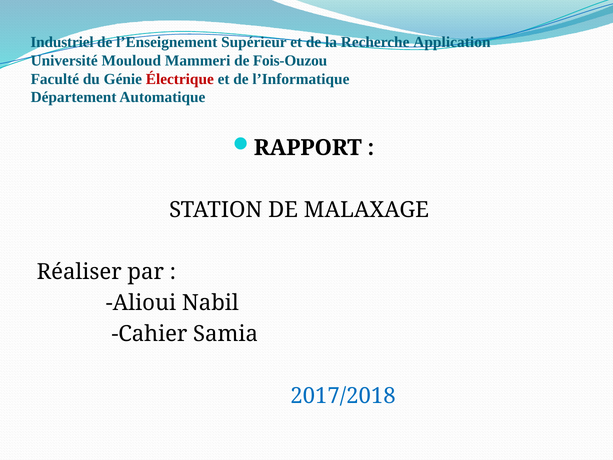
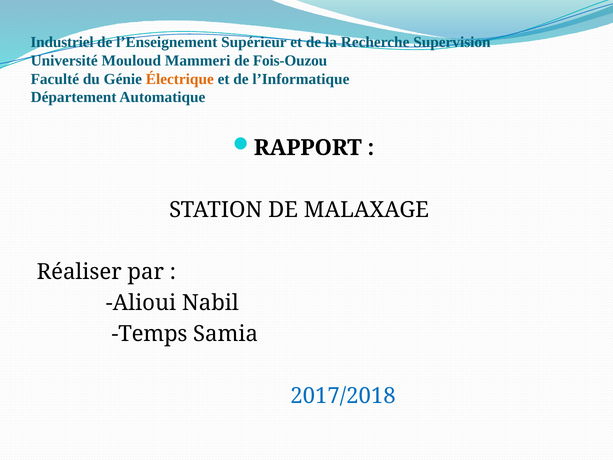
Application: Application -> Supervision
Électrique colour: red -> orange
Cahier: Cahier -> Temps
